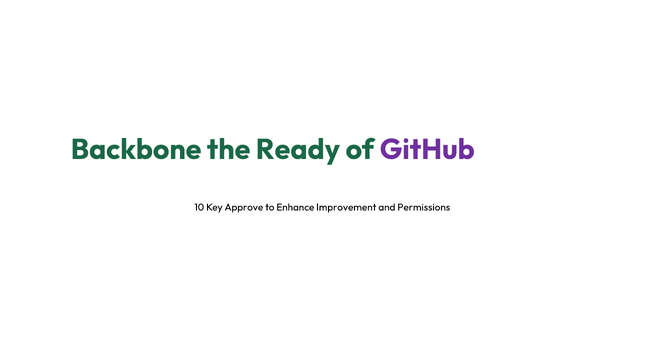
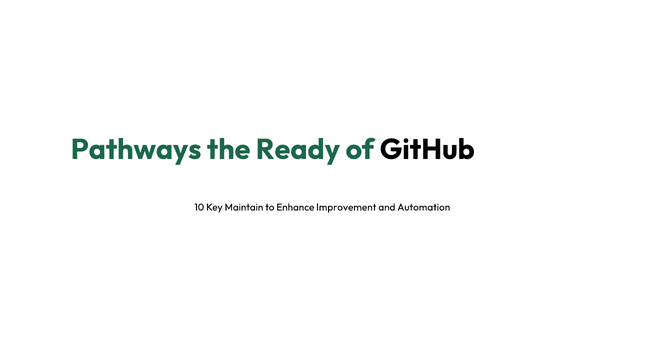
Backbone: Backbone -> Pathways
GitHub colour: purple -> black
Approve: Approve -> Maintain
Permissions: Permissions -> Automation
